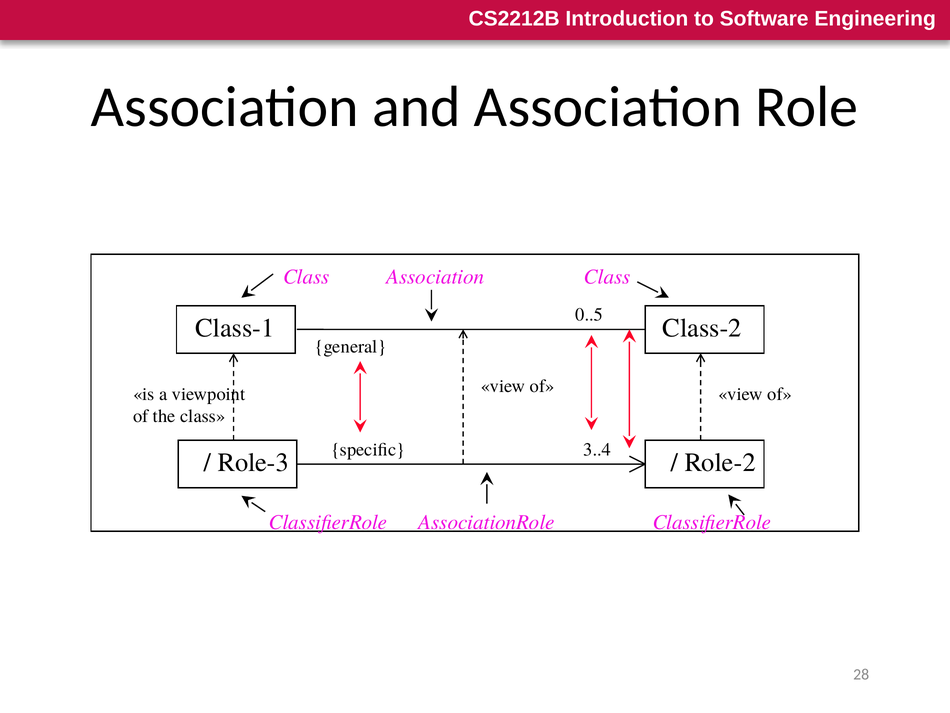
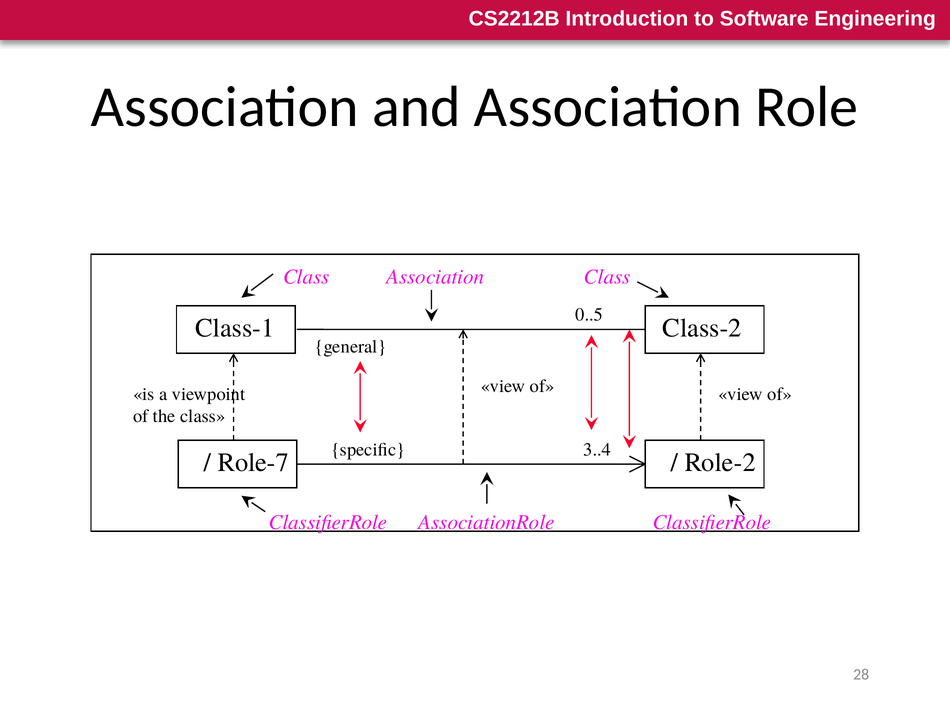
Role-3: Role-3 -> Role-7
